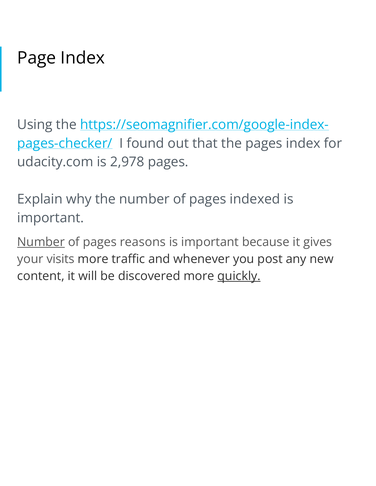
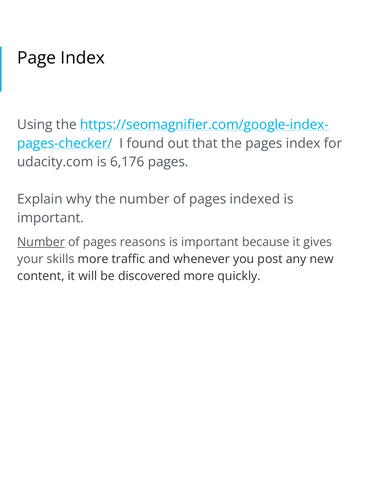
2,978: 2,978 -> 6,176
visits: visits -> skills
quickly underline: present -> none
